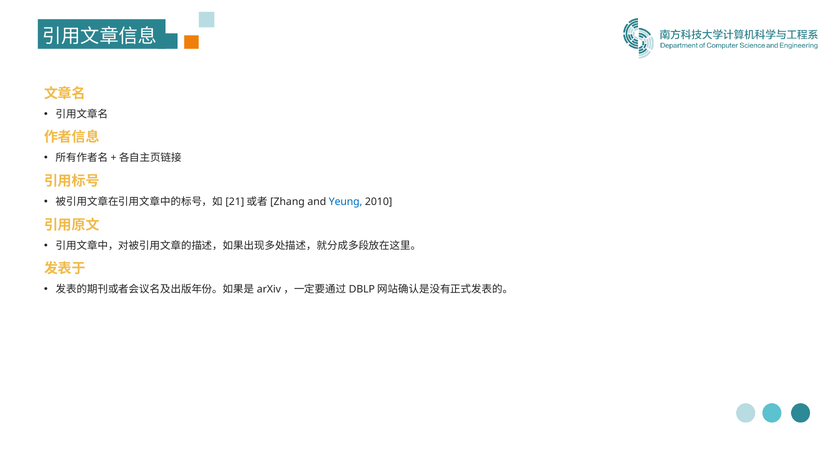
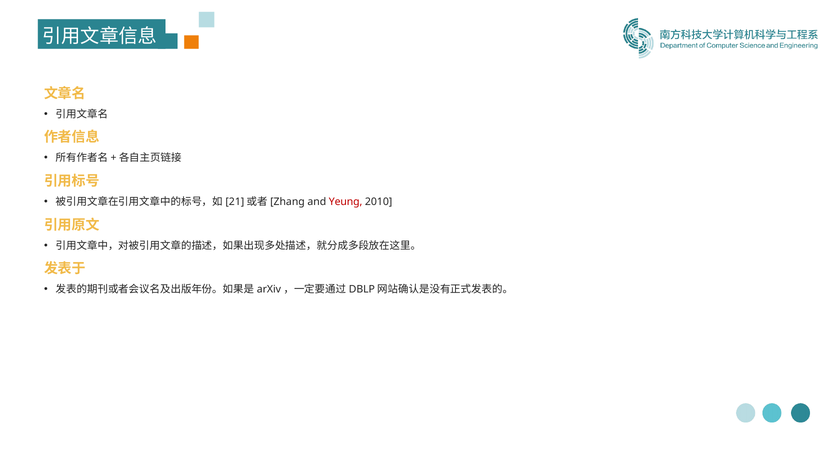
Yeung colour: blue -> red
